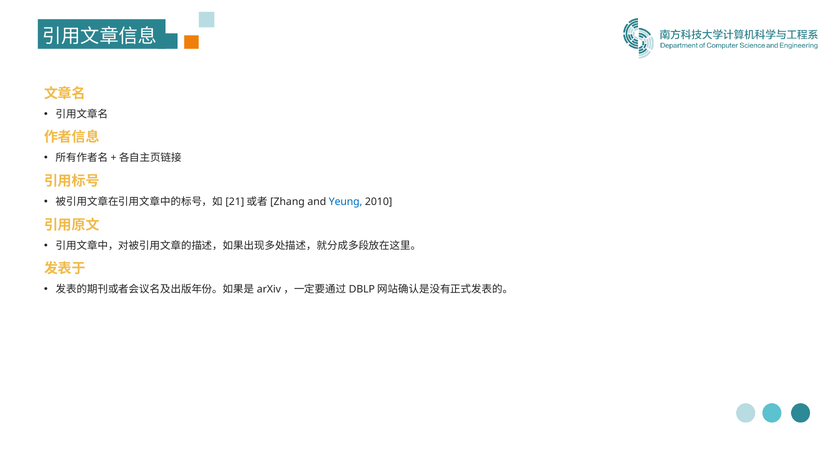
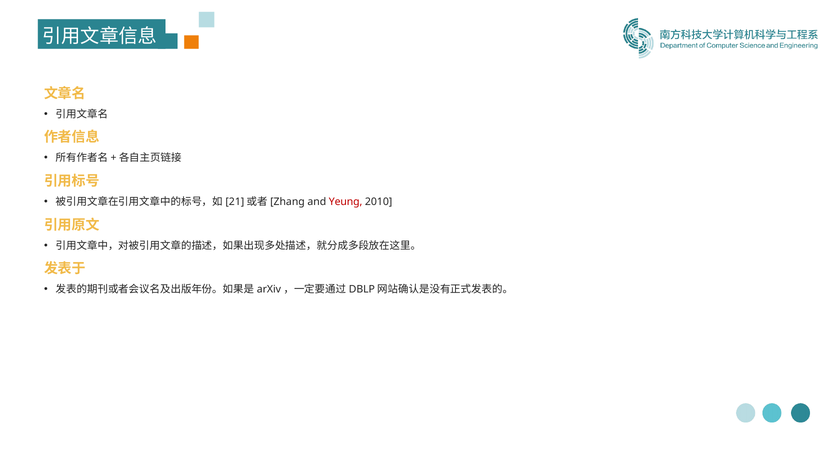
Yeung colour: blue -> red
